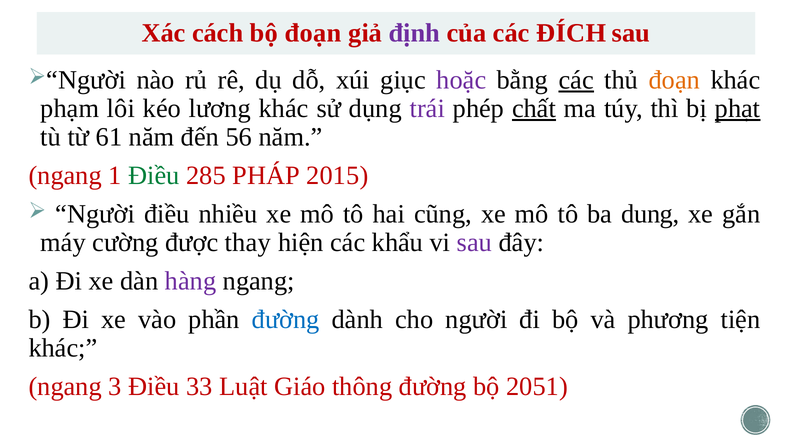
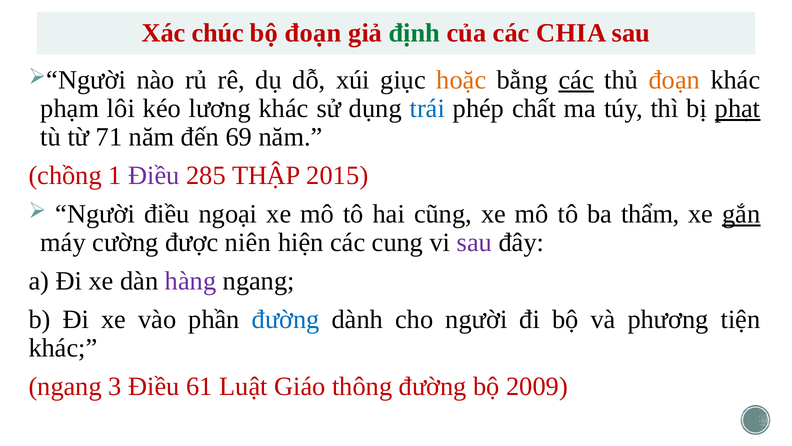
cách: cách -> chúc
định colour: purple -> green
ĐÍCH: ĐÍCH -> CHIA
hoặc colour: purple -> orange
trái colour: purple -> blue
chất underline: present -> none
61: 61 -> 71
56: 56 -> 69
ngang at (65, 175): ngang -> chồng
Điều at (154, 175) colour: green -> purple
PHÁP: PHÁP -> THẬP
nhiều: nhiều -> ngoại
dung: dung -> thẩm
gắn underline: none -> present
thay: thay -> niên
khẩu: khẩu -> cung
33: 33 -> 61
2051: 2051 -> 2009
